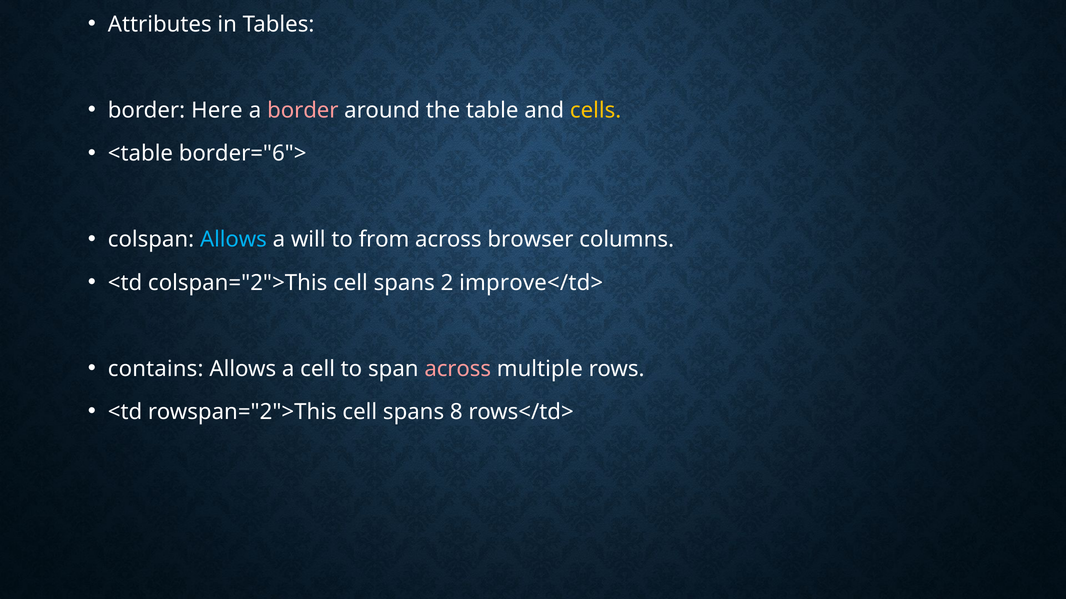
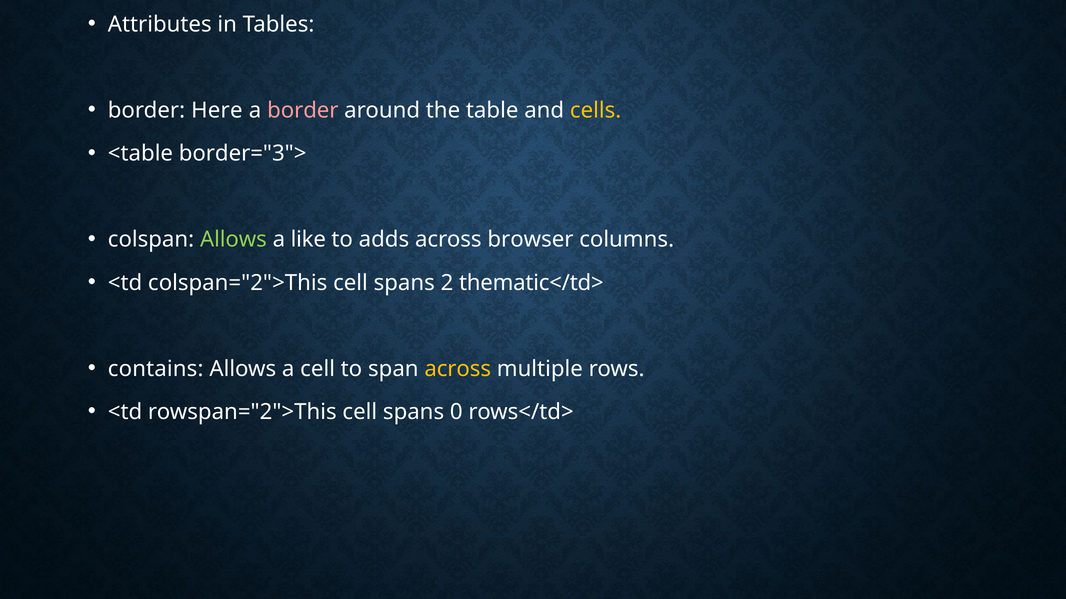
border="6">: border="6"> -> border="3">
Allows at (233, 240) colour: light blue -> light green
will: will -> like
from: from -> adds
improve</td>: improve</td> -> thematic</td>
across at (458, 369) colour: pink -> yellow
8: 8 -> 0
